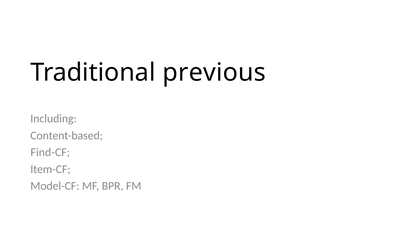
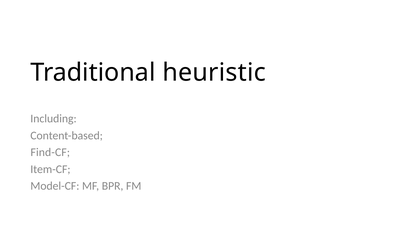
previous: previous -> heuristic
